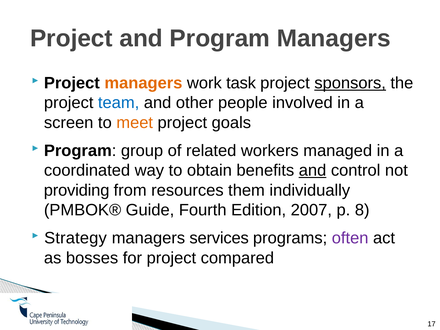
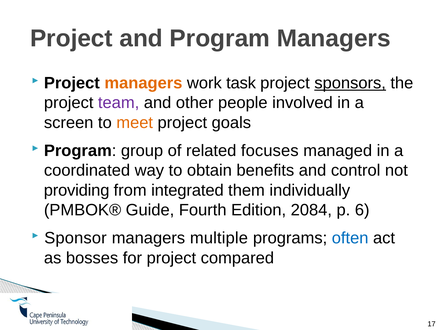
team colour: blue -> purple
workers: workers -> focuses
and at (313, 170) underline: present -> none
resources: resources -> integrated
2007: 2007 -> 2084
8: 8 -> 6
Strategy: Strategy -> Sponsor
services: services -> multiple
often colour: purple -> blue
